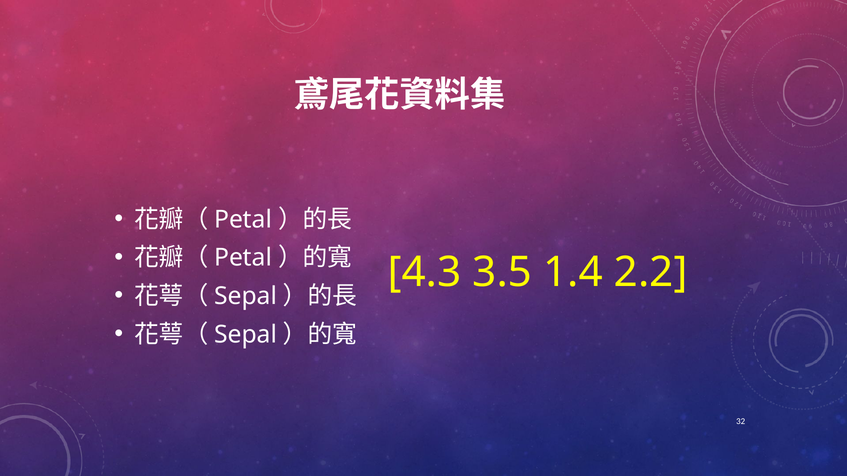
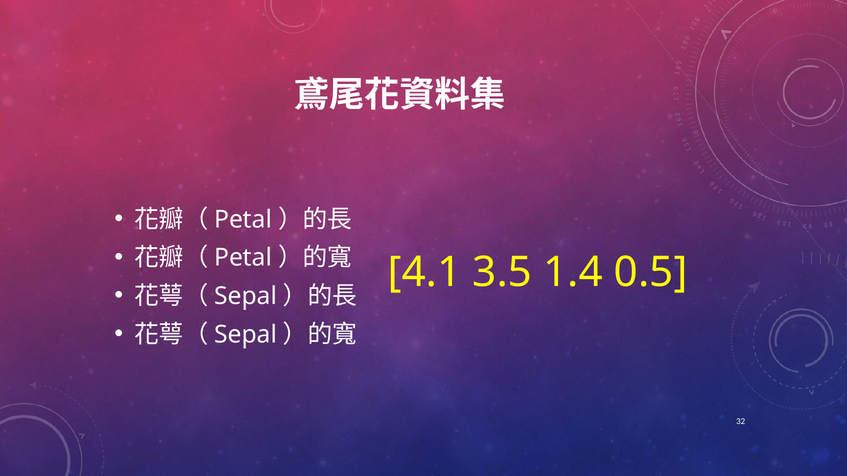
4.3: 4.3 -> 4.1
2.2: 2.2 -> 0.5
